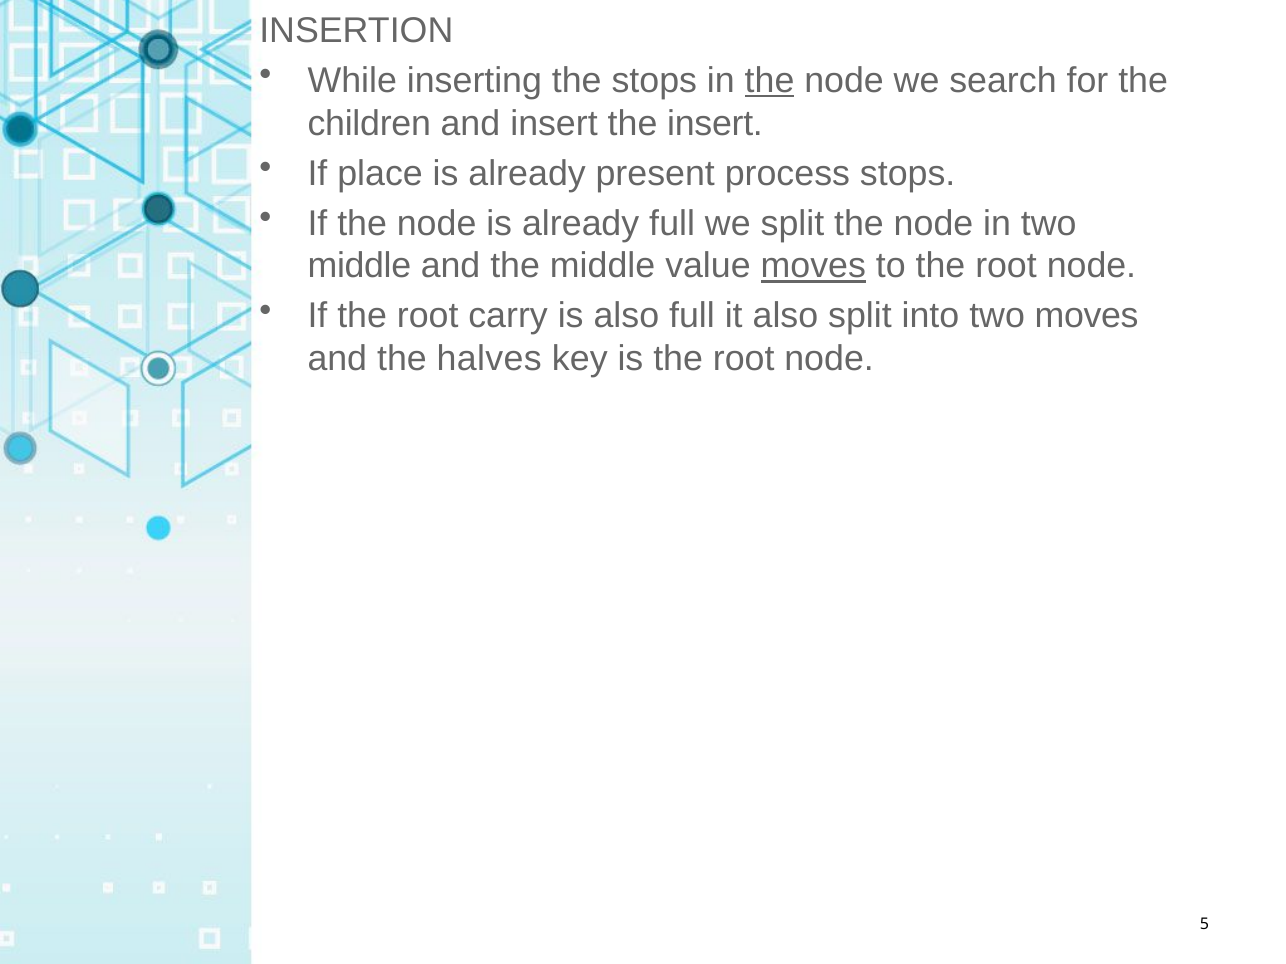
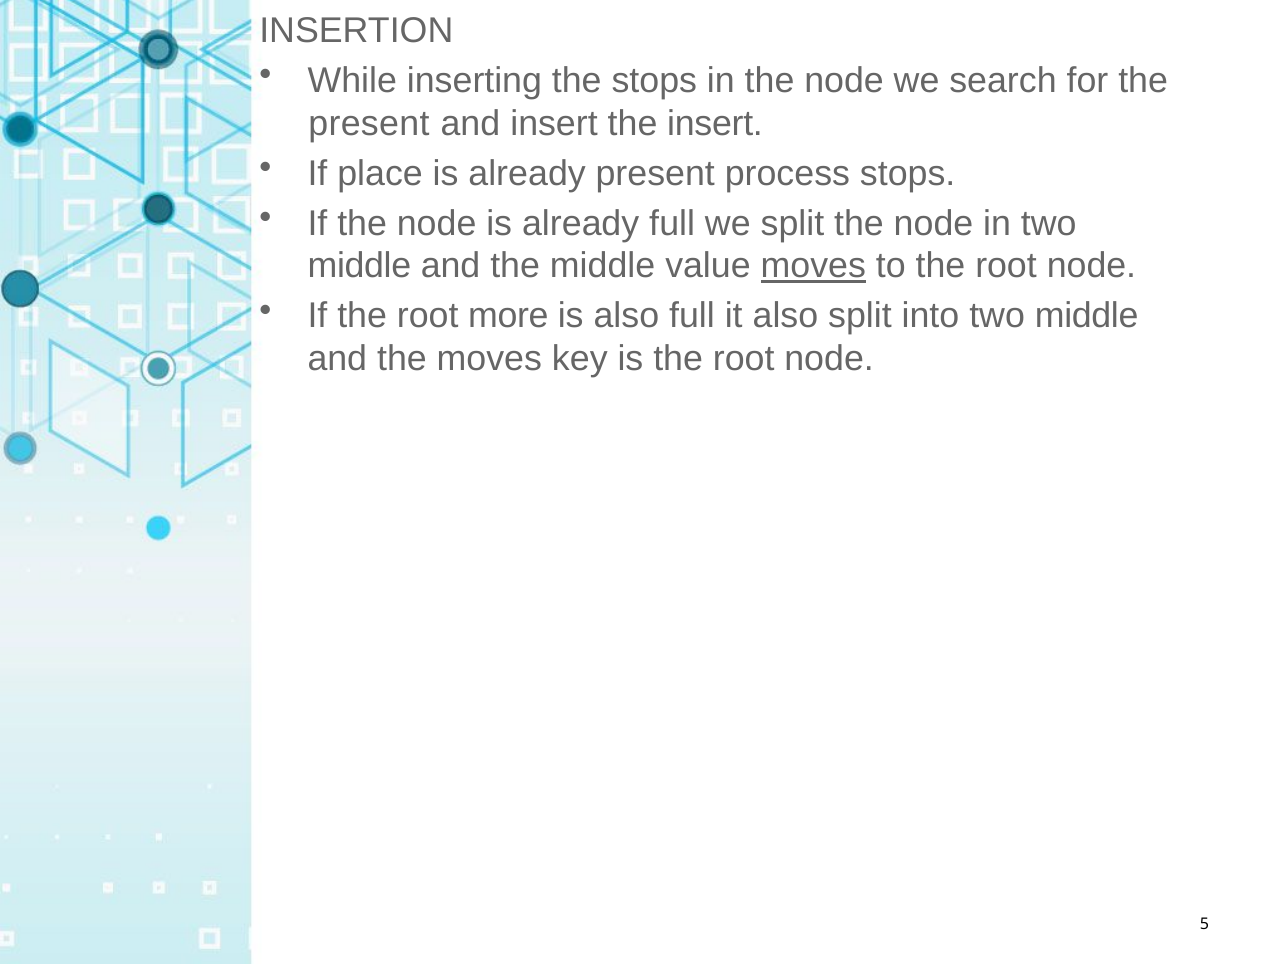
the at (770, 80) underline: present -> none
children at (369, 123): children -> present
carry: carry -> more
into two moves: moves -> middle
the halves: halves -> moves
